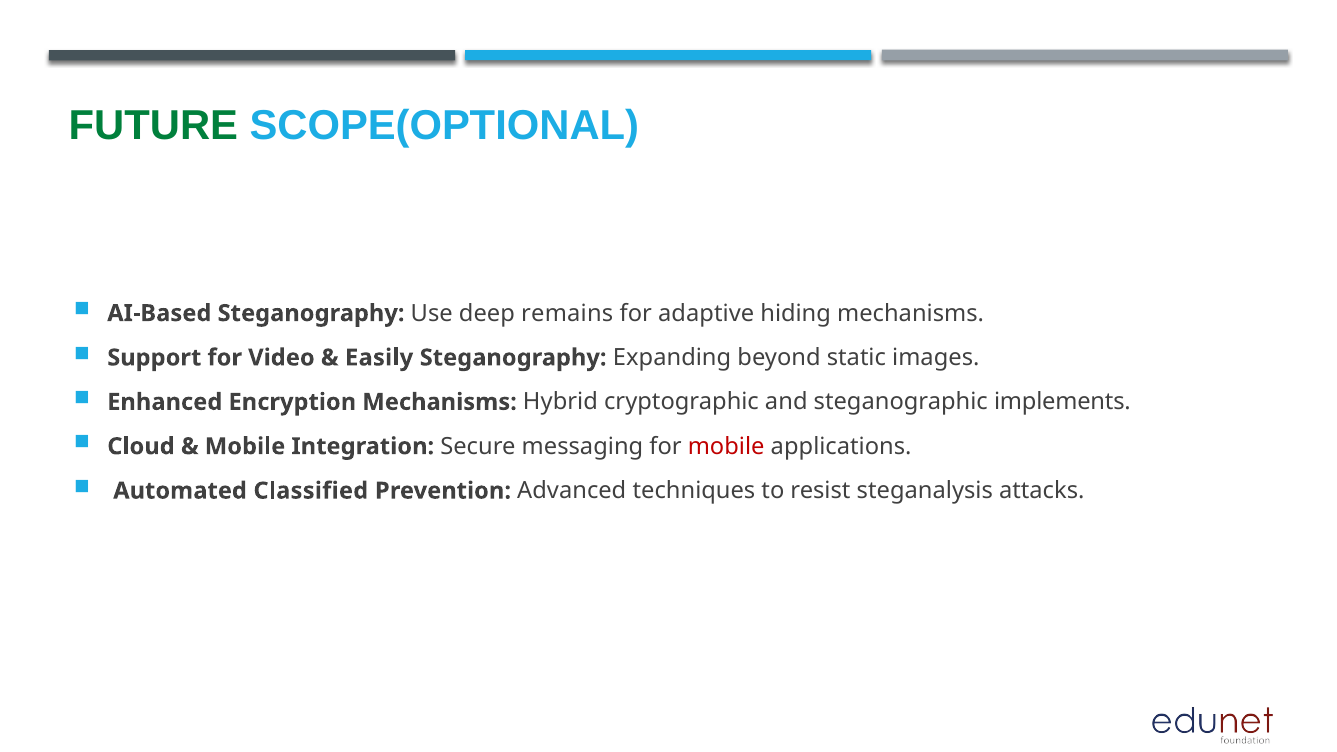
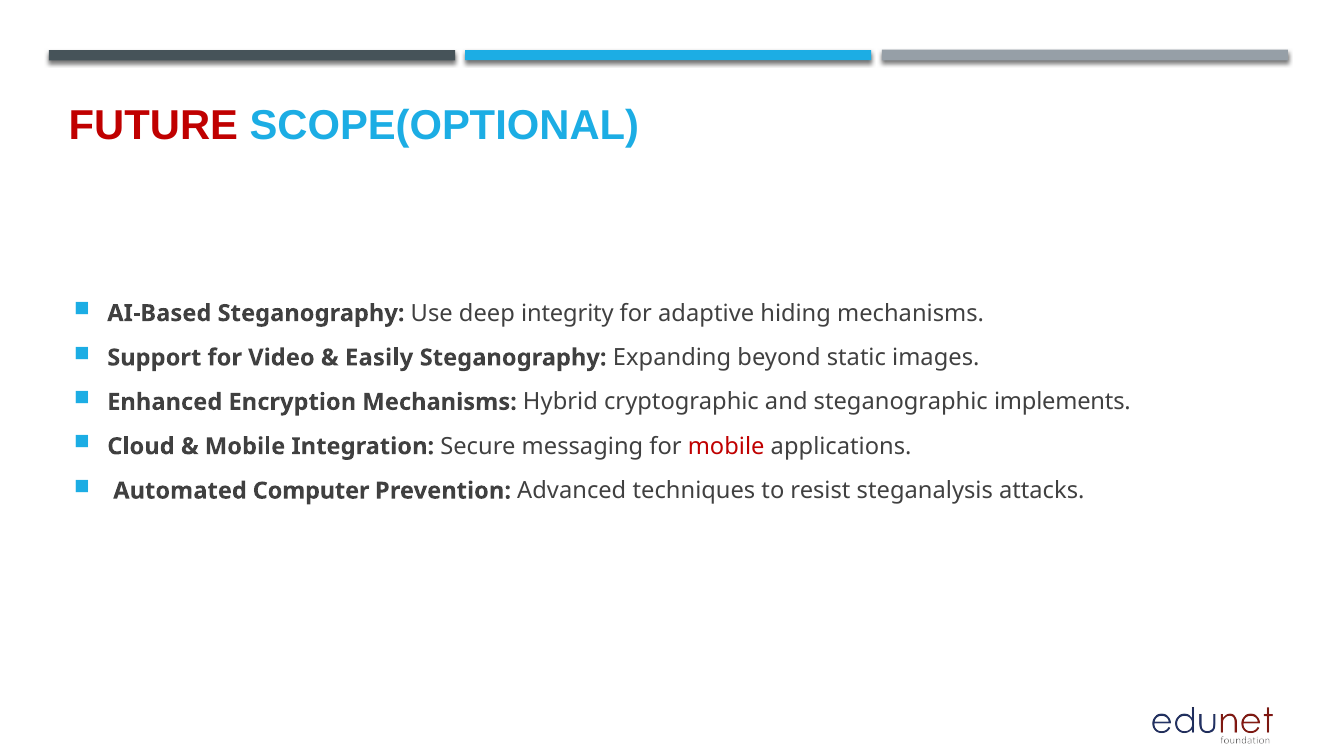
FUTURE colour: green -> red
remains: remains -> integrity
Classified: Classified -> Computer
